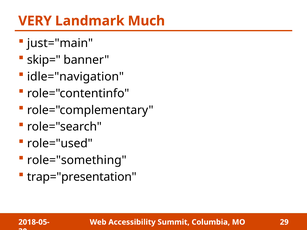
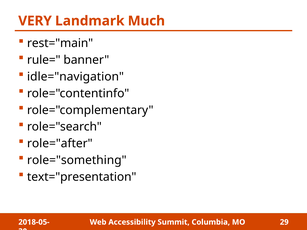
just="main: just="main -> rest="main
skip=: skip= -> rule=
role="used: role="used -> role="after
trap="presentation: trap="presentation -> text="presentation
